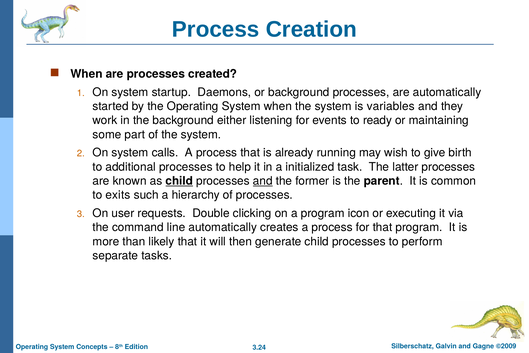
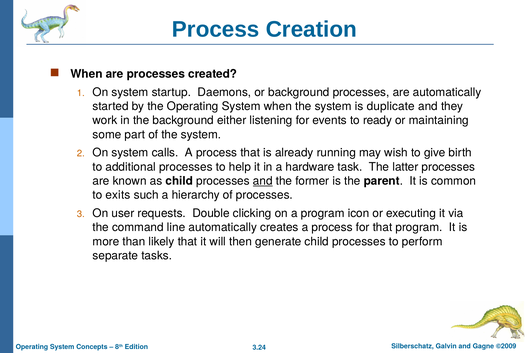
variables: variables -> duplicate
initialized: initialized -> hardware
child at (179, 181) underline: present -> none
